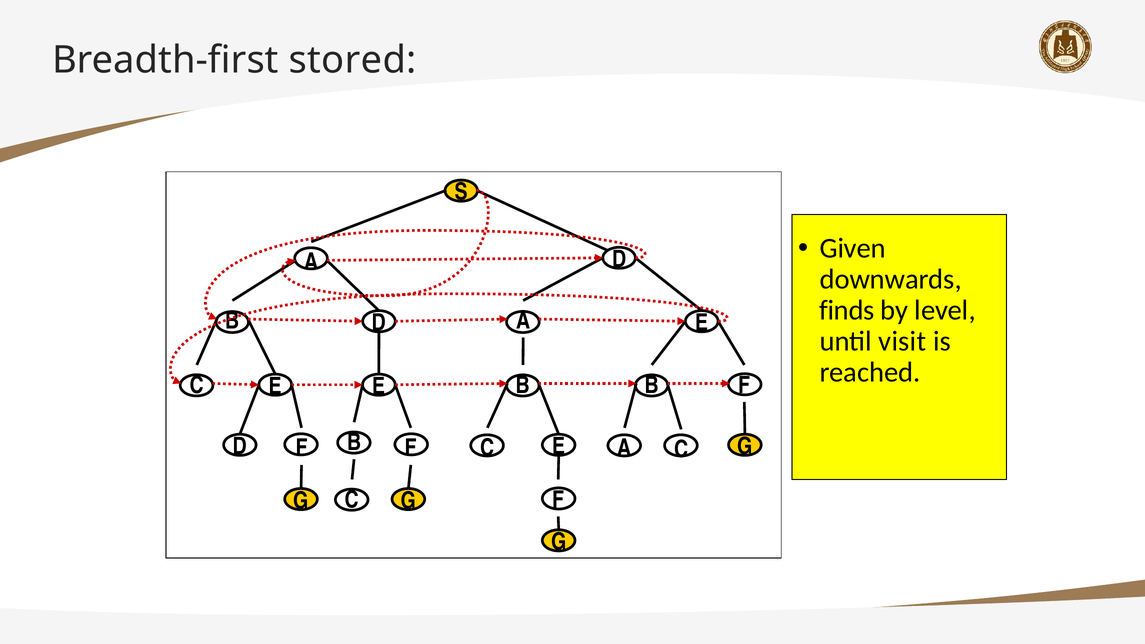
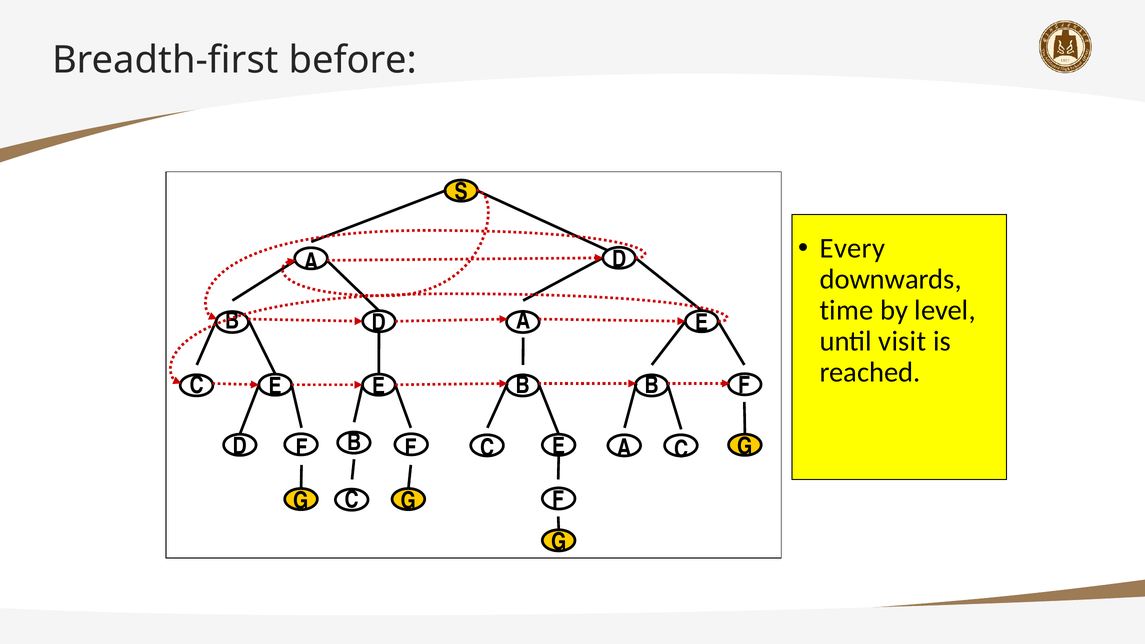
stored: stored -> before
Given: Given -> Every
finds: finds -> time
